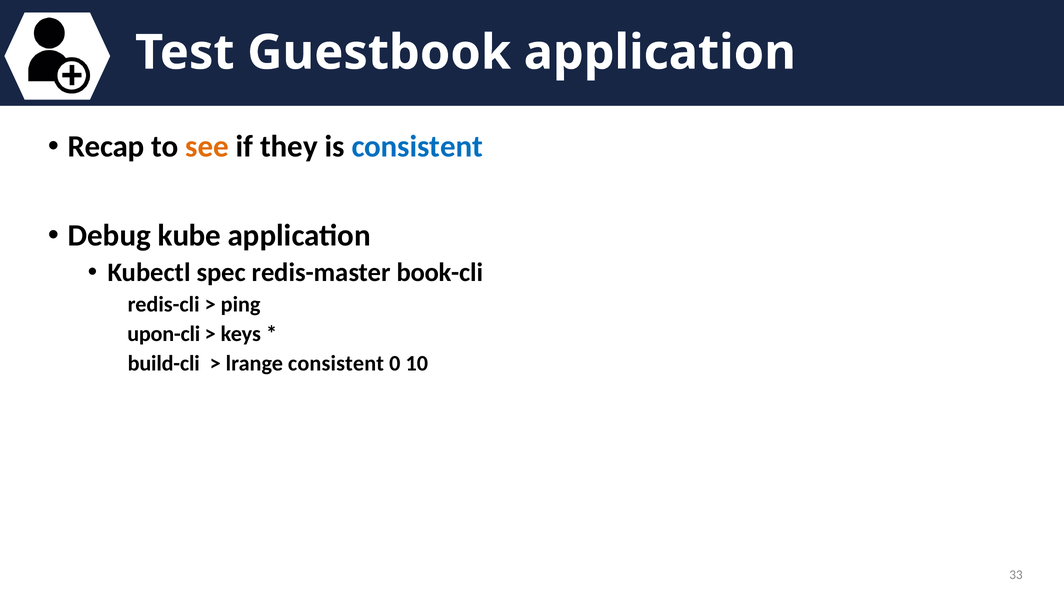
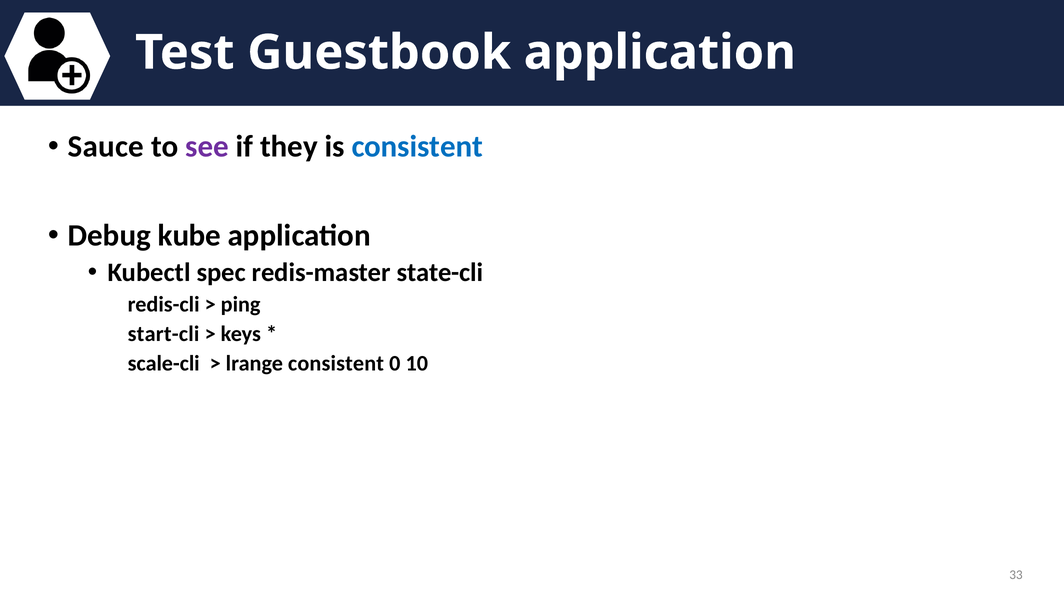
Recap: Recap -> Sauce
see colour: orange -> purple
book-cli: book-cli -> state-cli
upon-cli: upon-cli -> start-cli
build-cli: build-cli -> scale-cli
